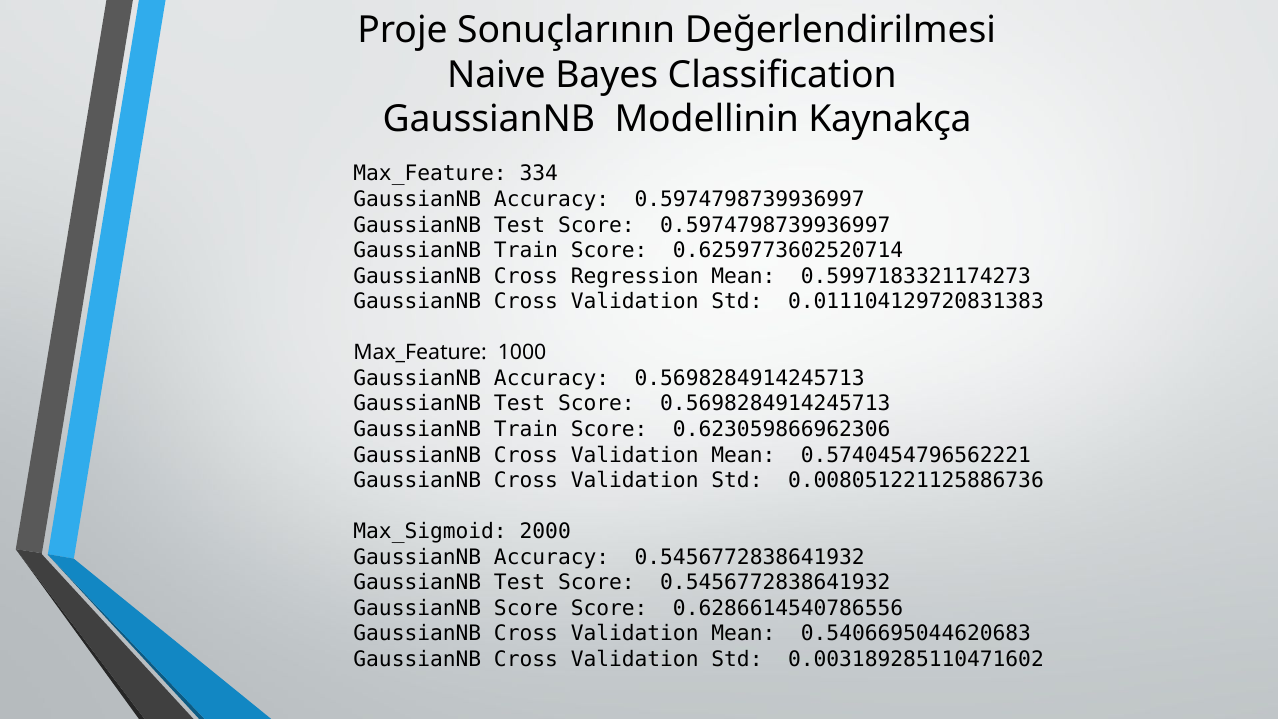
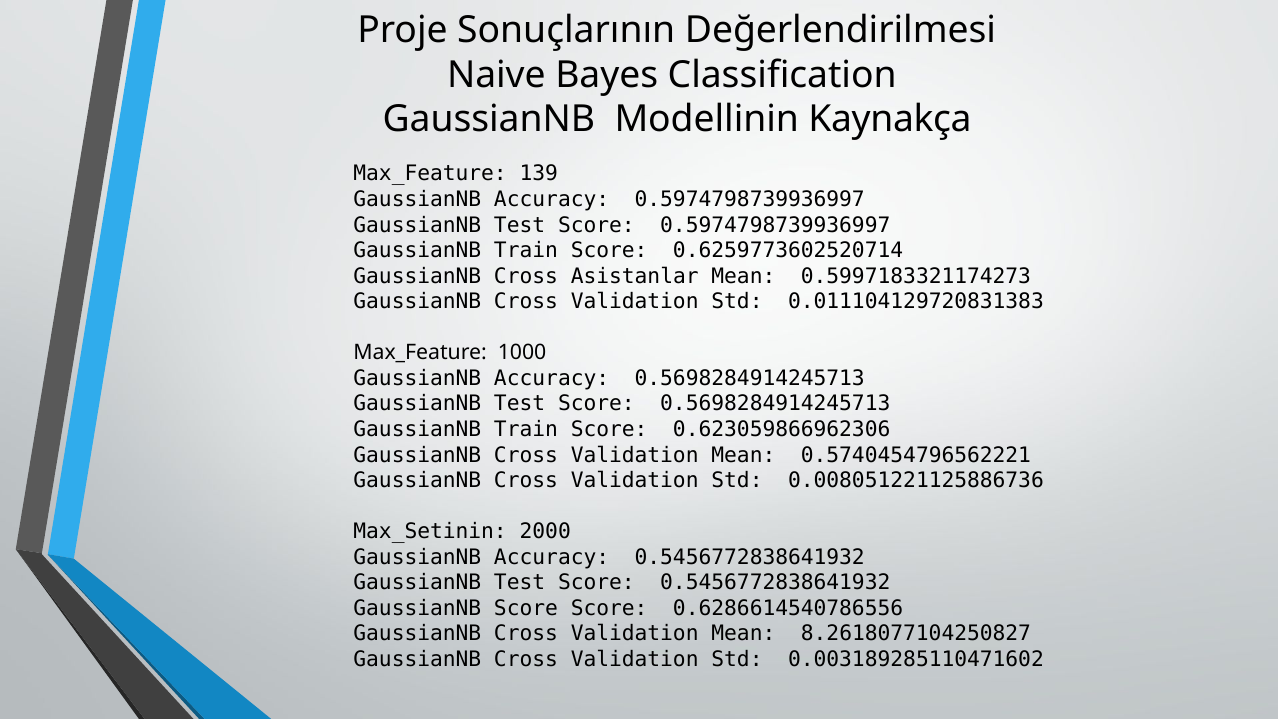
334: 334 -> 139
Regression: Regression -> Asistanlar
Max_Sigmoid: Max_Sigmoid -> Max_Setinin
0.5406695044620683: 0.5406695044620683 -> 8.2618077104250827
